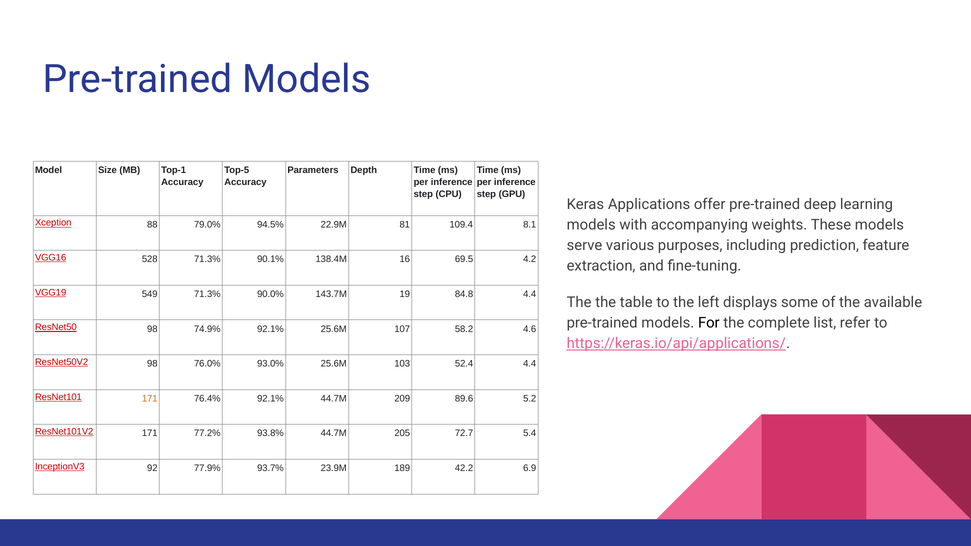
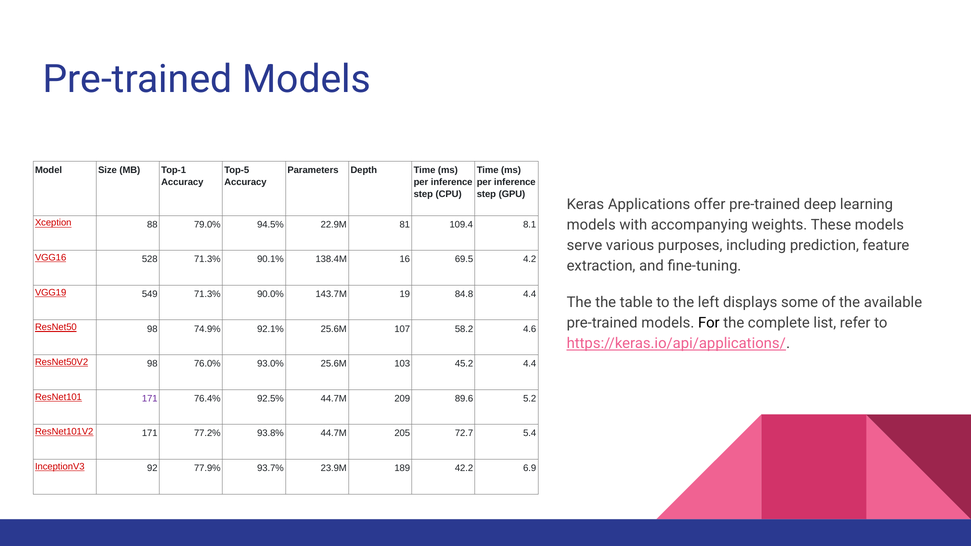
52.4: 52.4 -> 45.2
171 at (150, 399) colour: orange -> purple
76.4% 92.1%: 92.1% -> 92.5%
